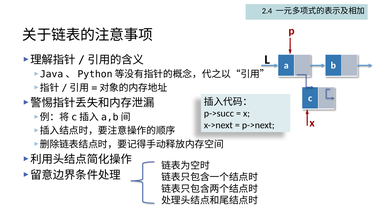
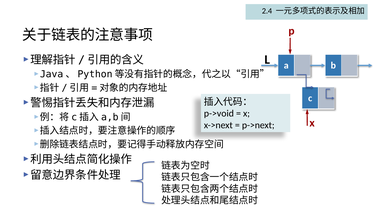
p->succ: p->succ -> p->void
